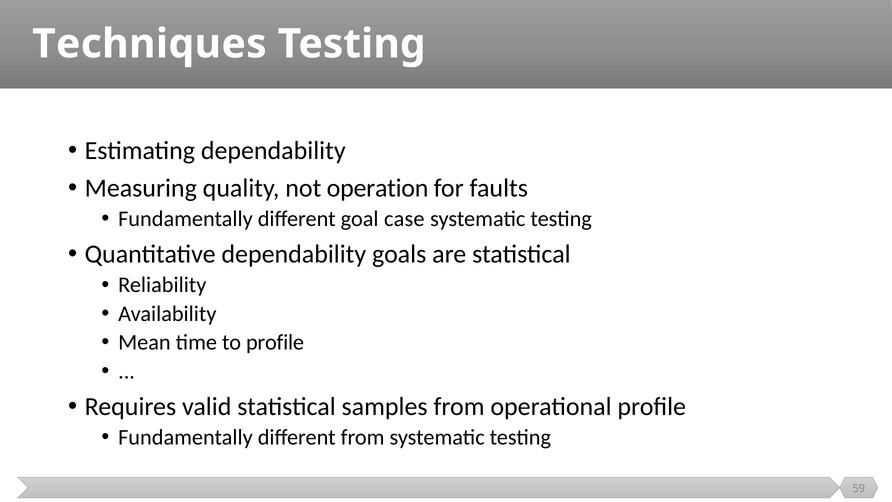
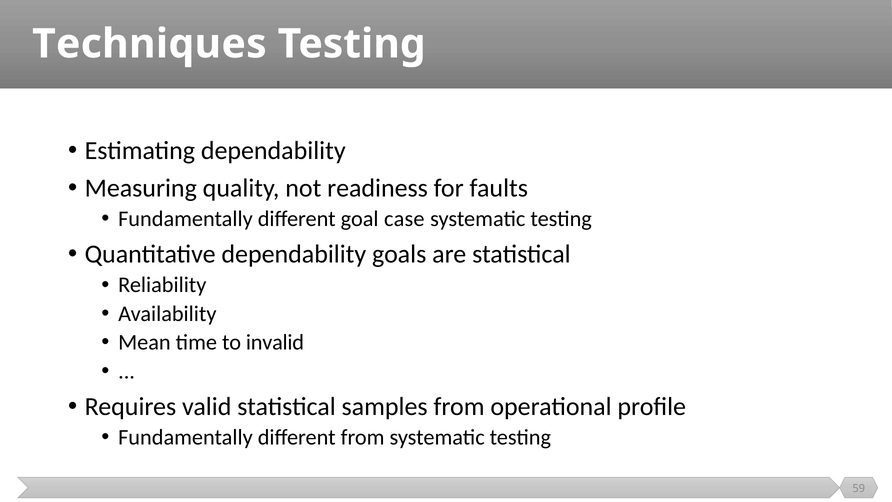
operation: operation -> readiness
to profile: profile -> invalid
